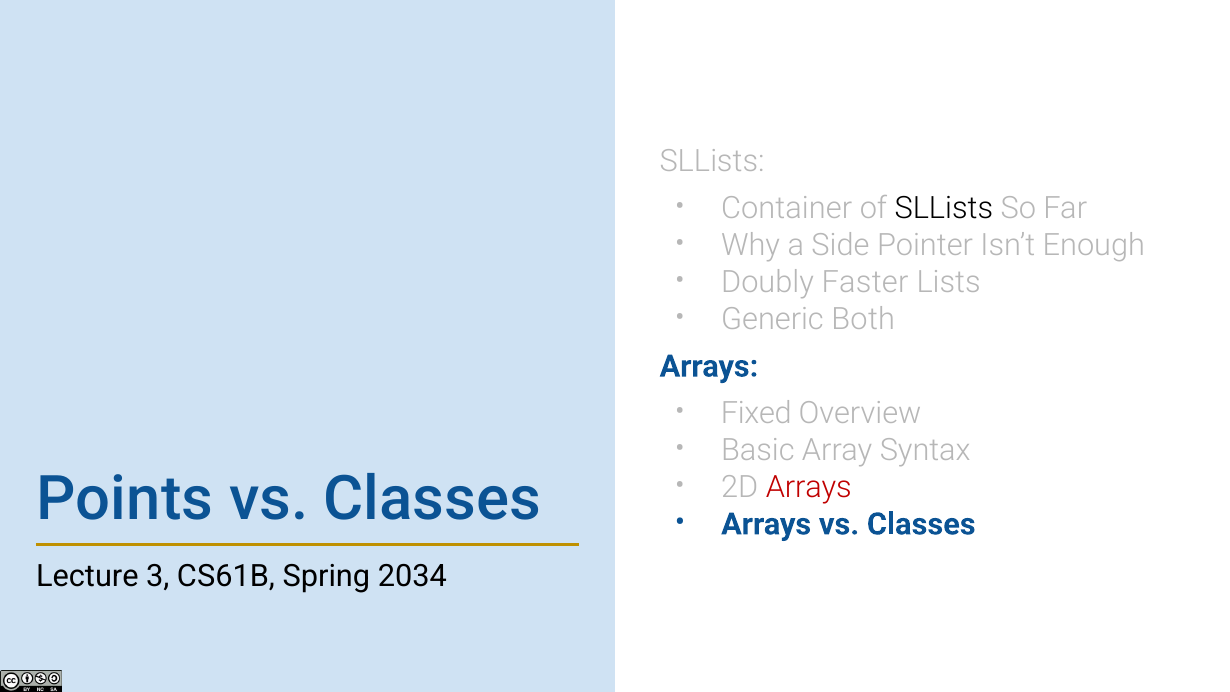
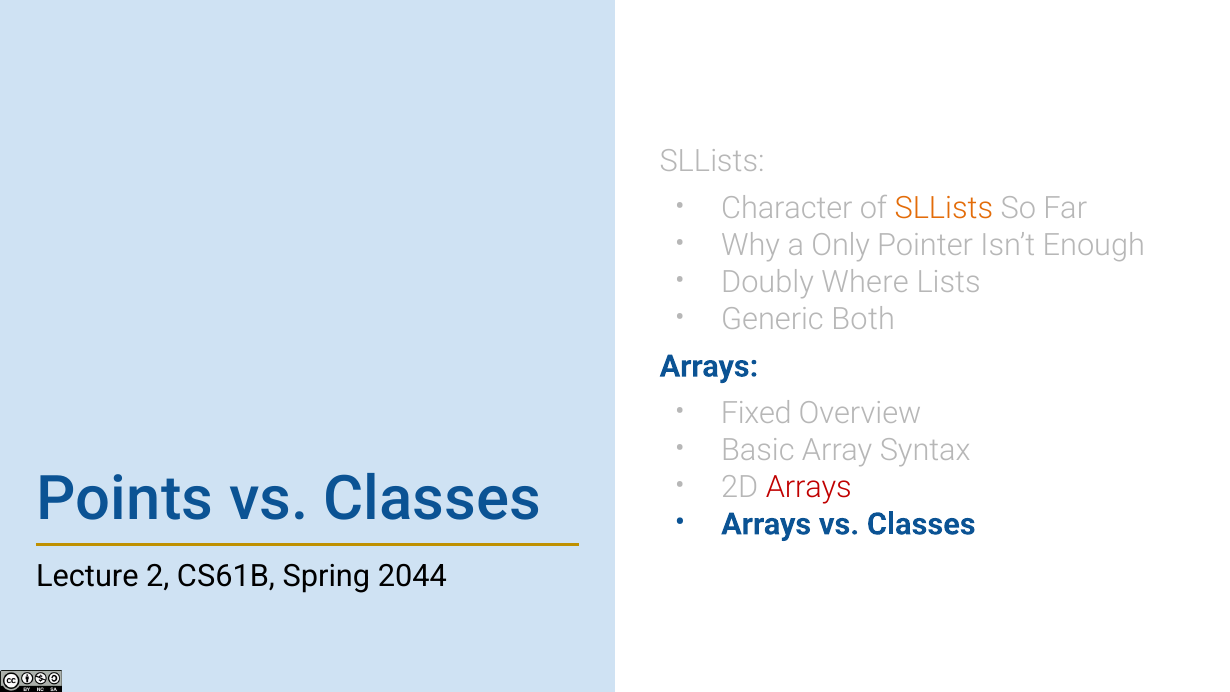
Container: Container -> Character
SLLists at (944, 208) colour: black -> orange
Side: Side -> Only
Faster: Faster -> Where
3: 3 -> 2
2034: 2034 -> 2044
